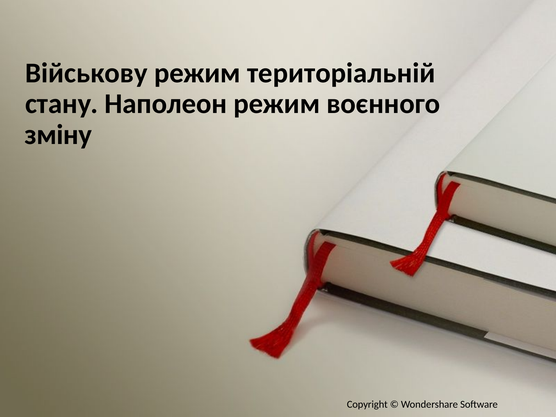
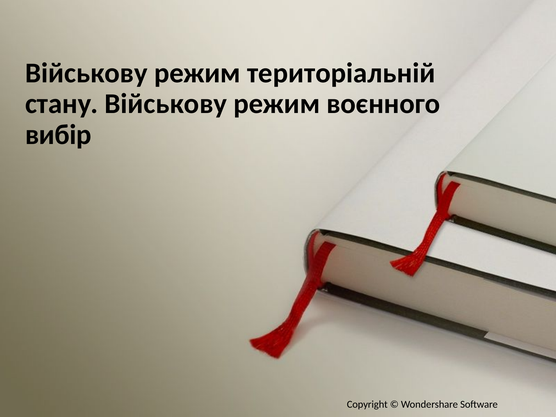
стану Наполеон: Наполеон -> Військову
зміну: зміну -> вибір
